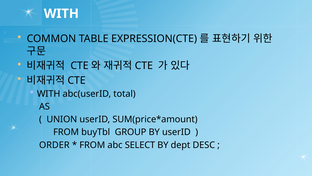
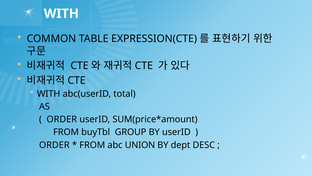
UNION at (62, 119): UNION -> ORDER
SELECT: SELECT -> UNION
